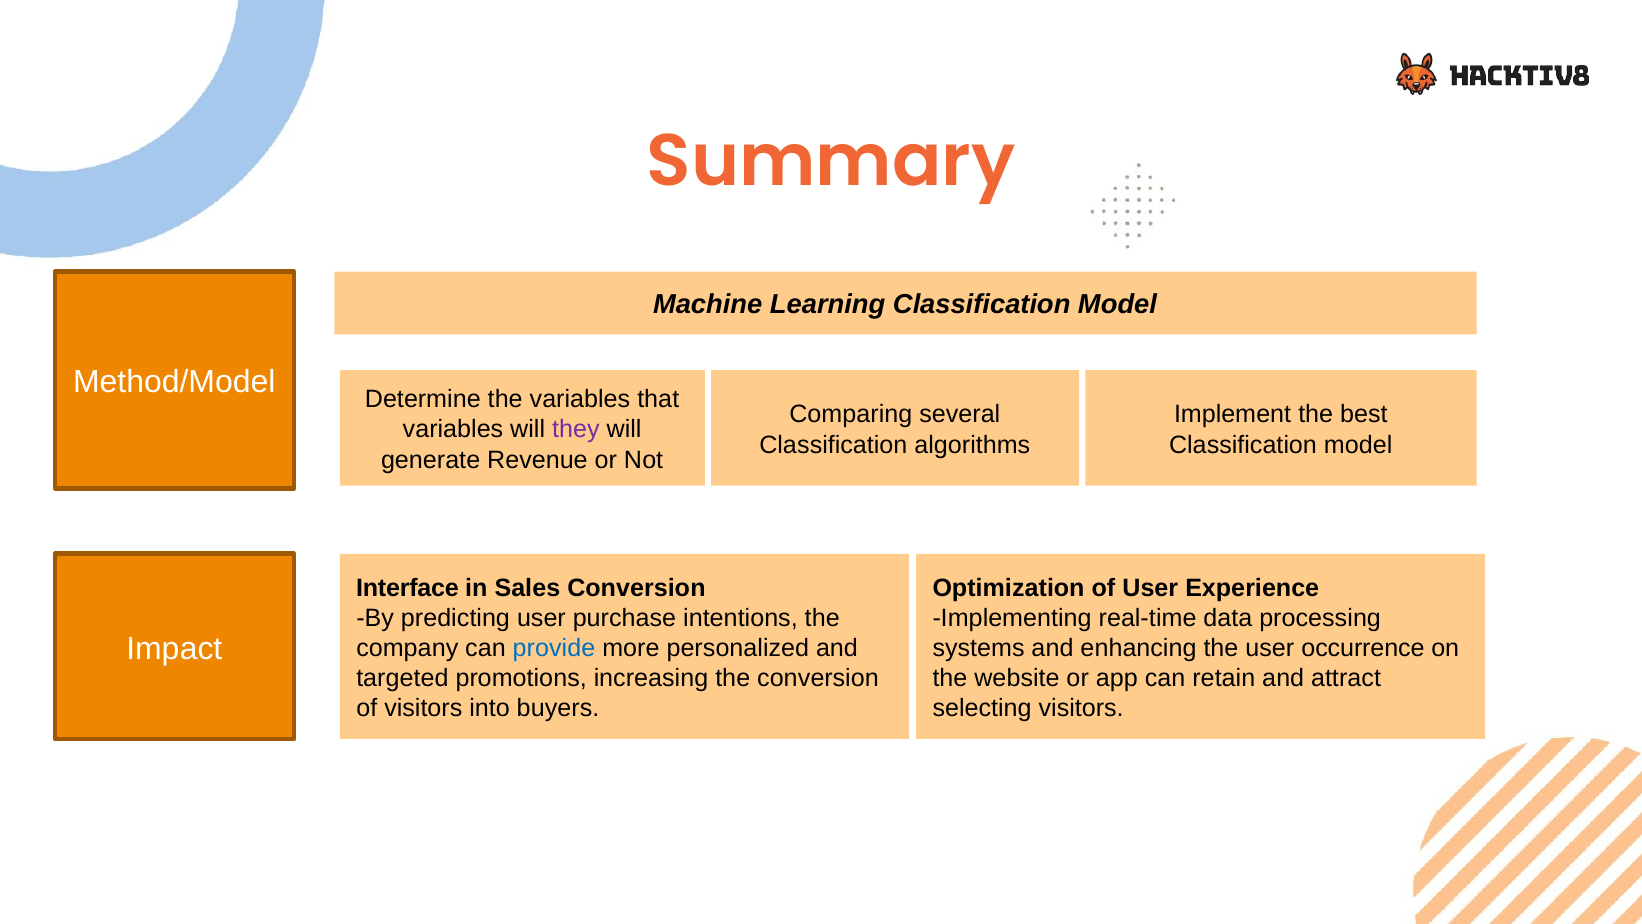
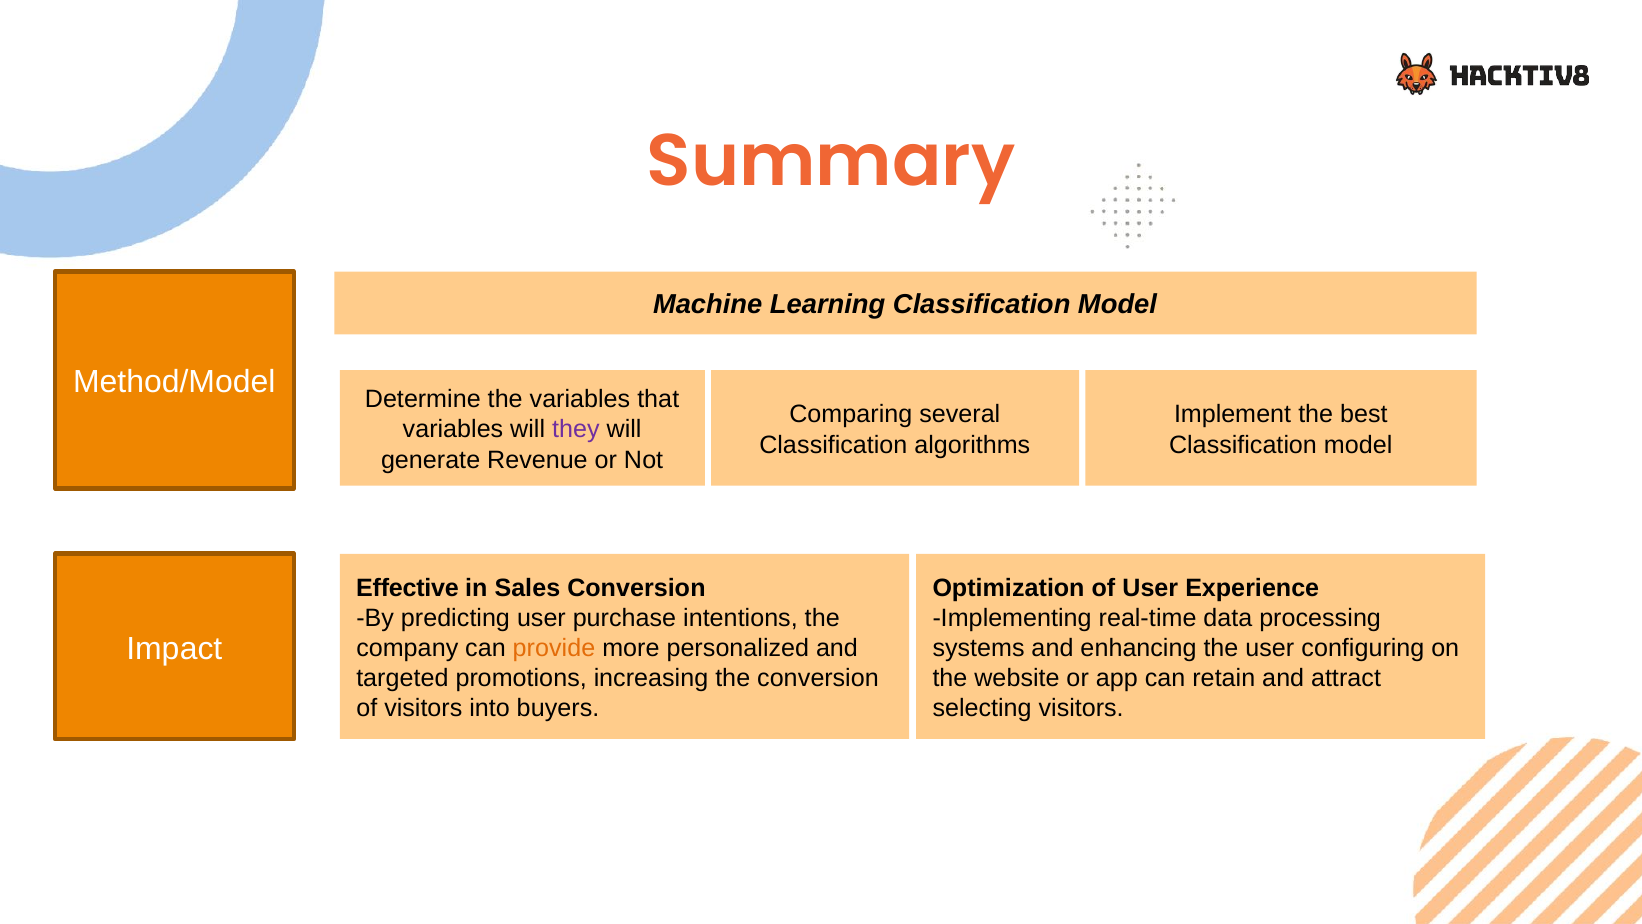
Interface: Interface -> Effective
provide colour: blue -> orange
occurrence: occurrence -> configuring
